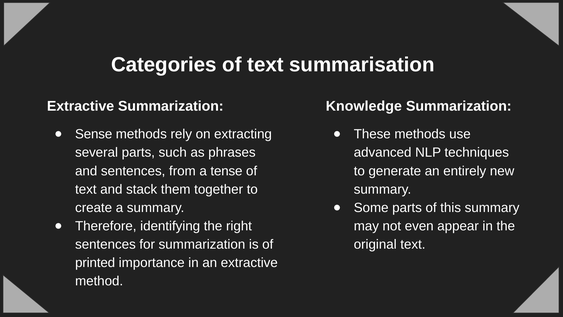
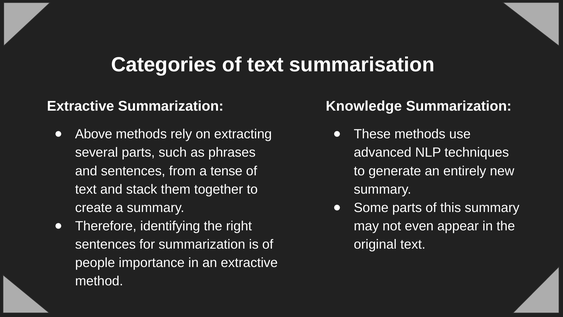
Sense: Sense -> Above
printed: printed -> people
